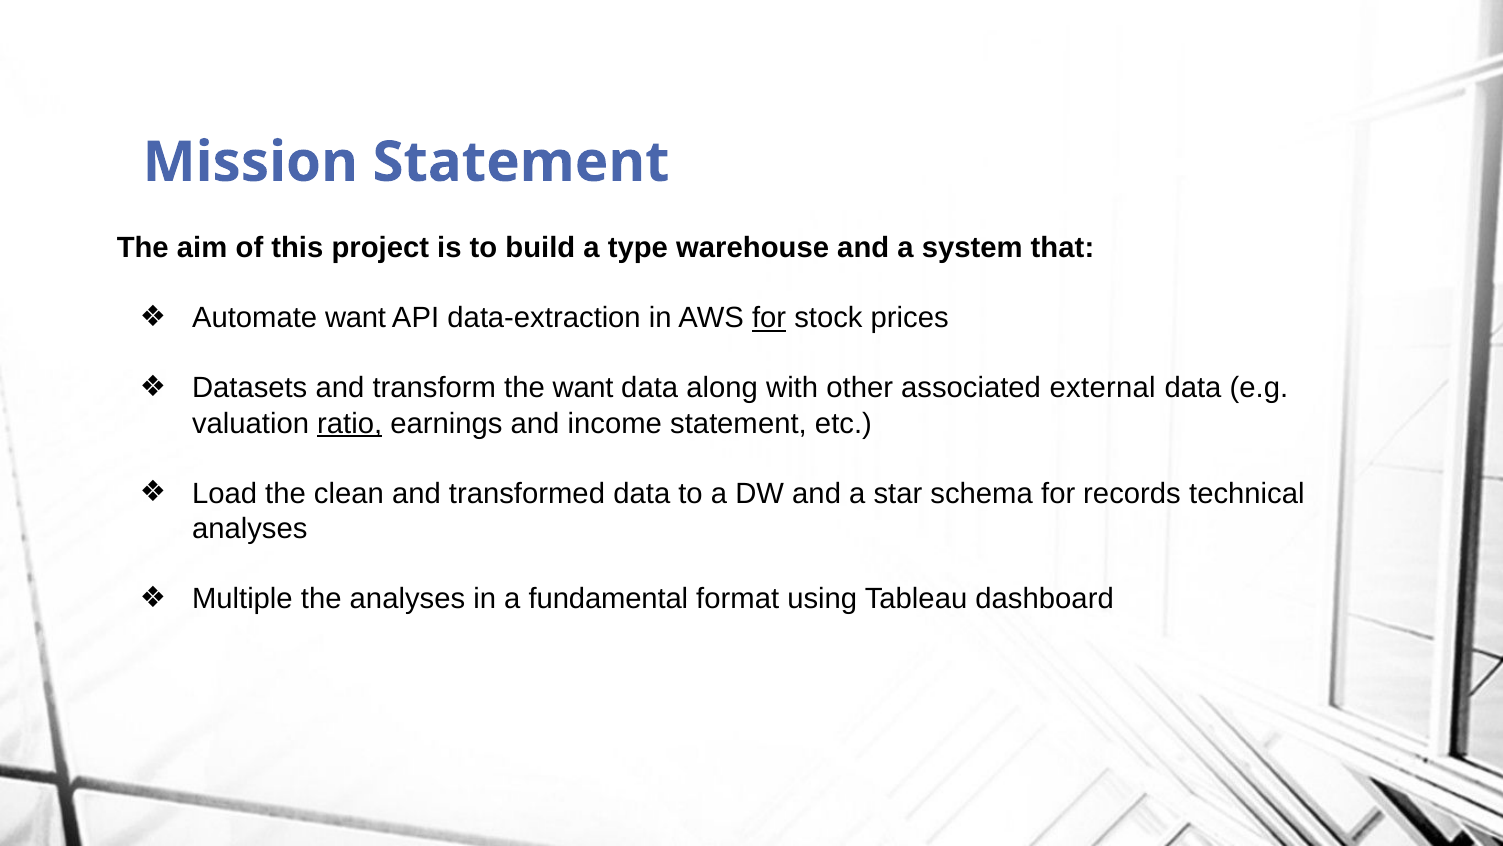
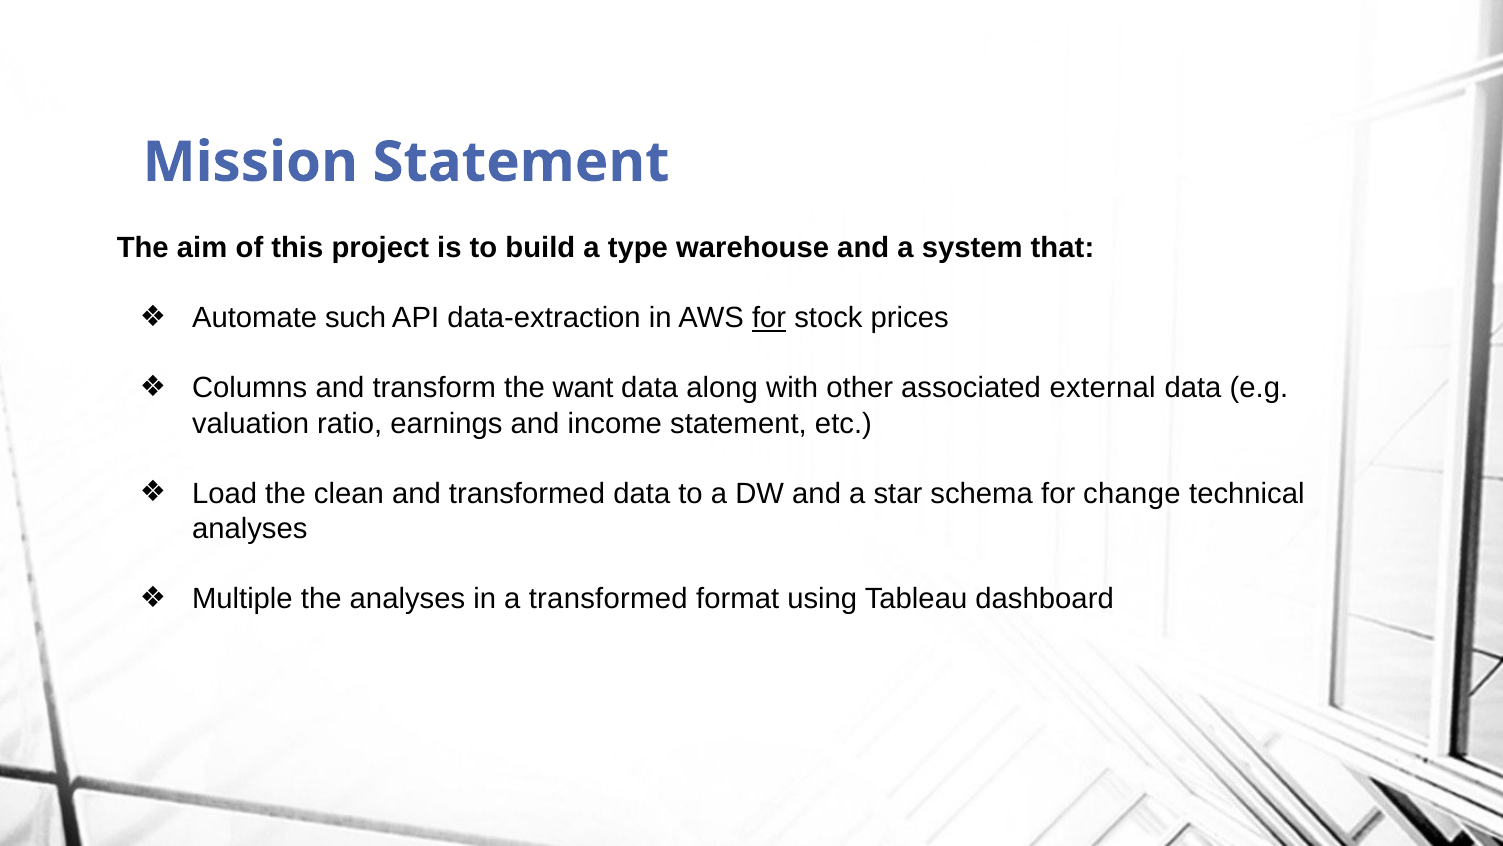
Automate want: want -> such
Datasets: Datasets -> Columns
ratio underline: present -> none
records: records -> change
a fundamental: fundamental -> transformed
